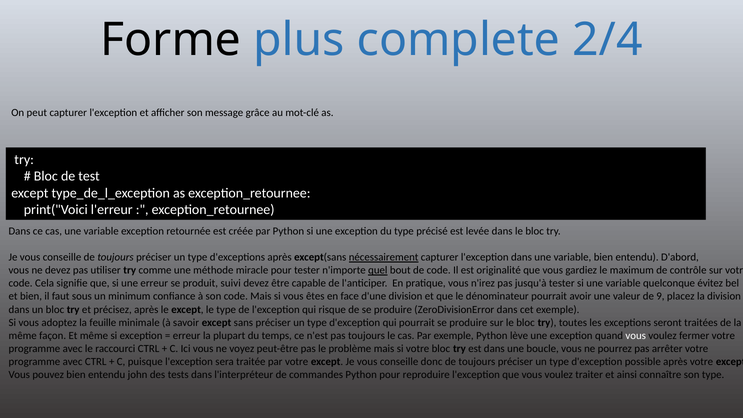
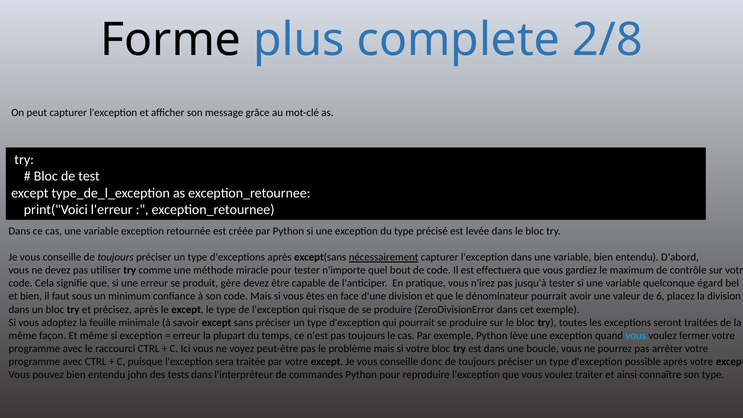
2/4: 2/4 -> 2/8
quel underline: present -> none
originalité: originalité -> effectuera
suivi: suivi -> gère
évitez: évitez -> égard
9: 9 -> 6
vous at (636, 335) colour: white -> light blue
